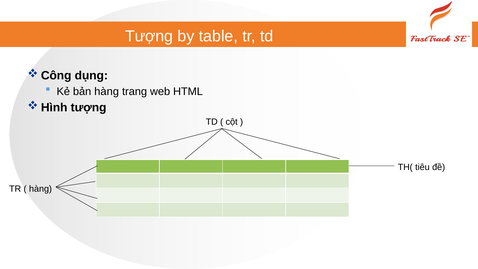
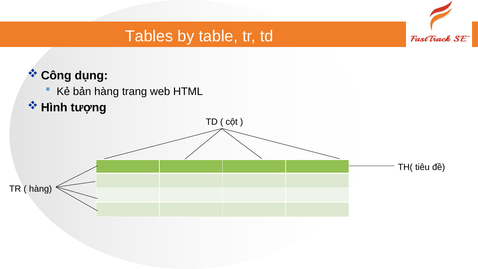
Tượng at (149, 36): Tượng -> Tables
